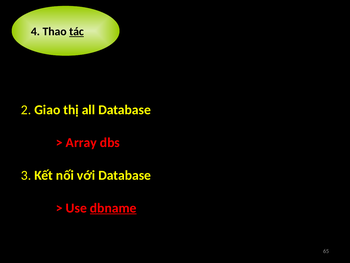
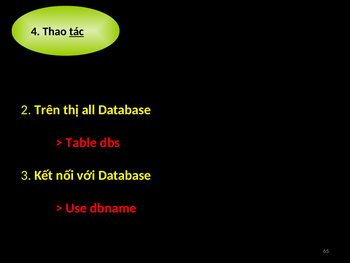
Giao: Giao -> Trên
Array: Array -> Table
dbname underline: present -> none
